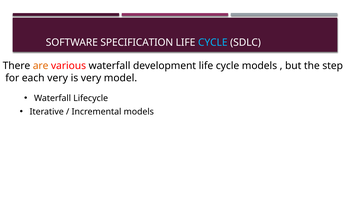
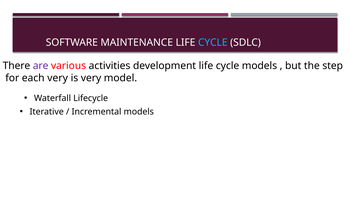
SPECIFICATION: SPECIFICATION -> MAINTENANCE
are colour: orange -> purple
various waterfall: waterfall -> activities
